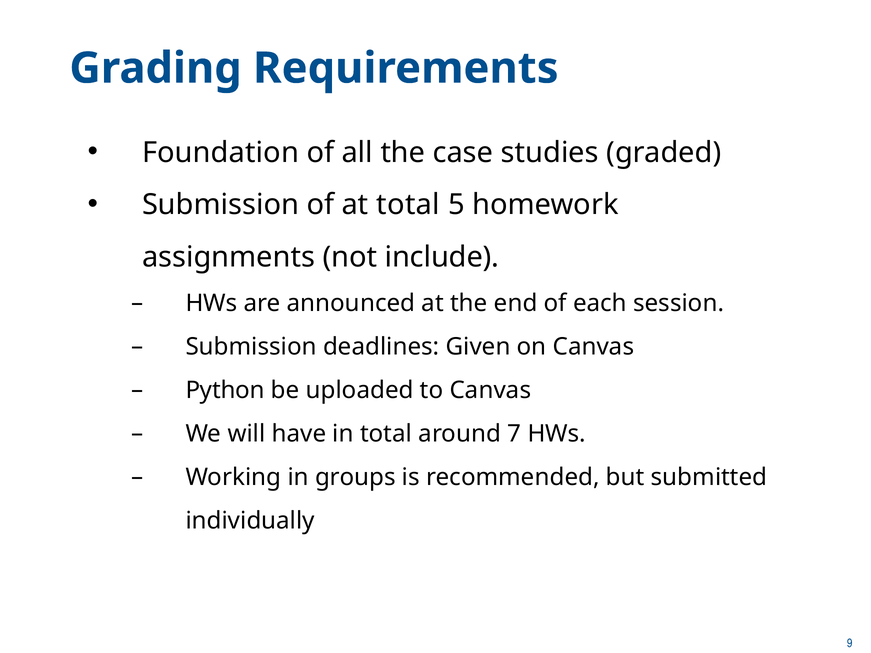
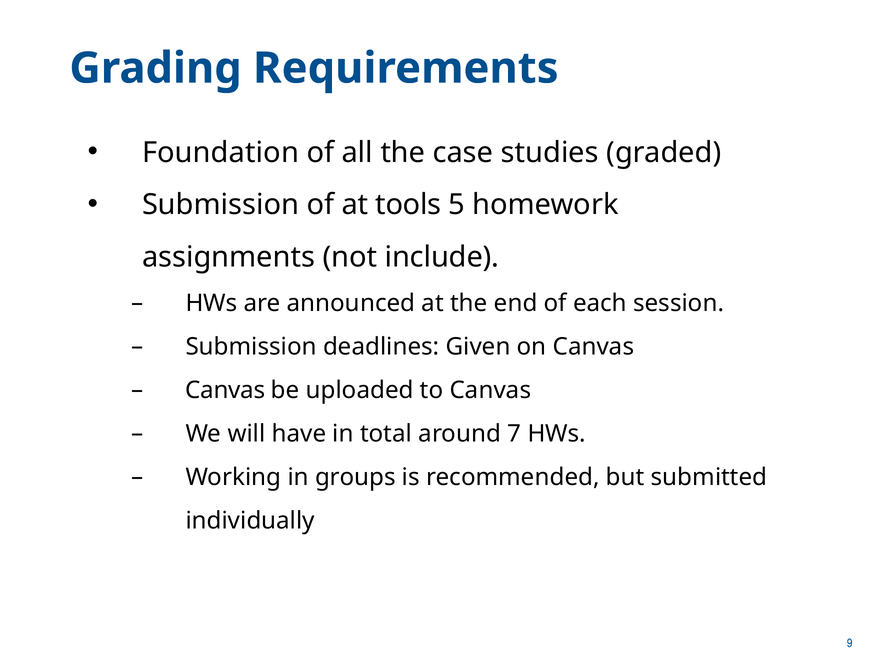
at total: total -> tools
Python at (225, 390): Python -> Canvas
